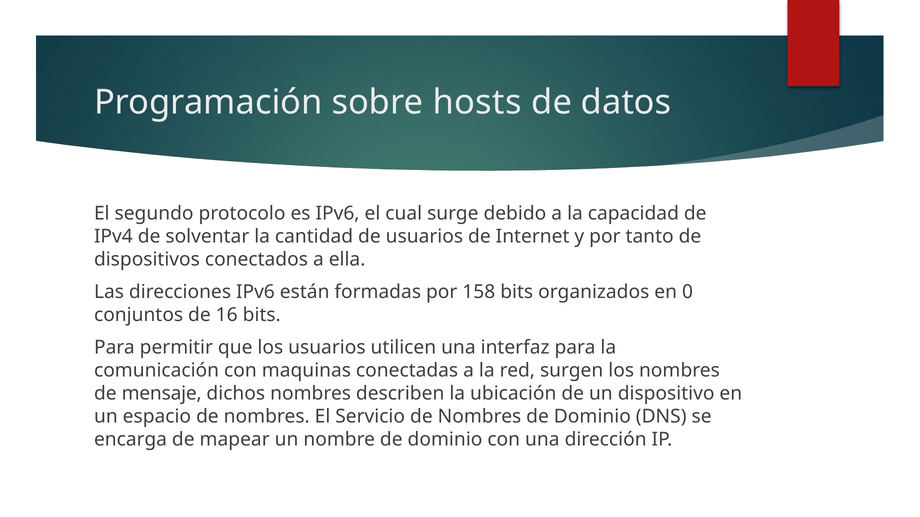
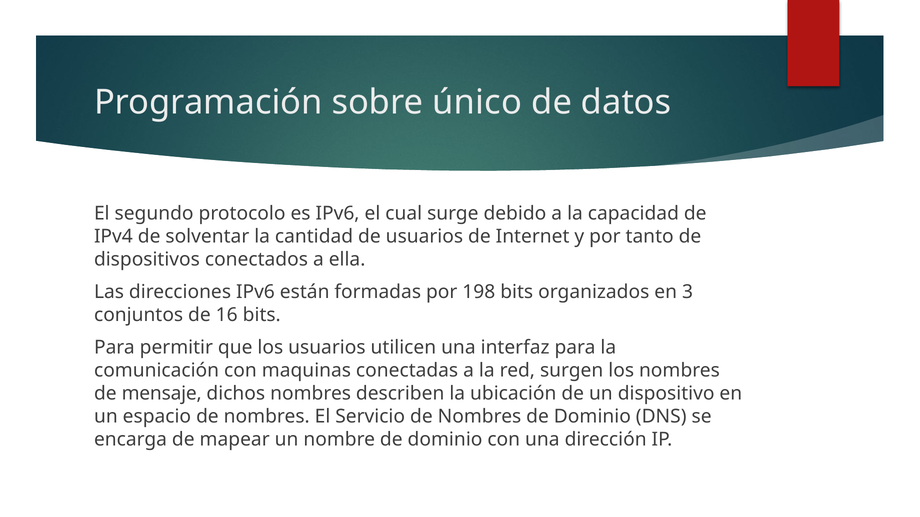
hosts: hosts -> único
158: 158 -> 198
0: 0 -> 3
